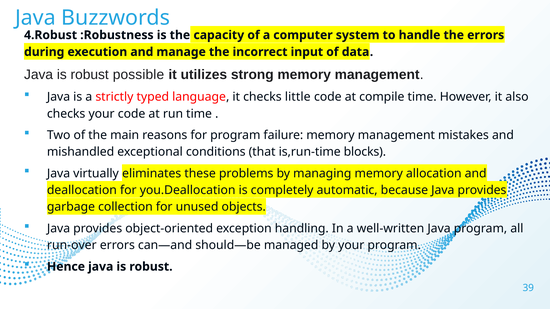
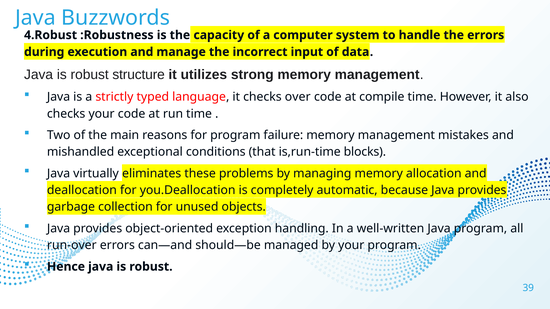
possible: possible -> structure
little: little -> over
